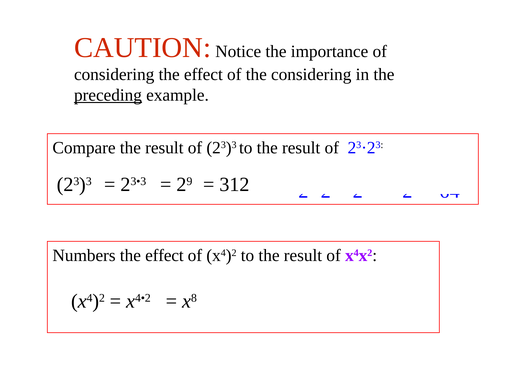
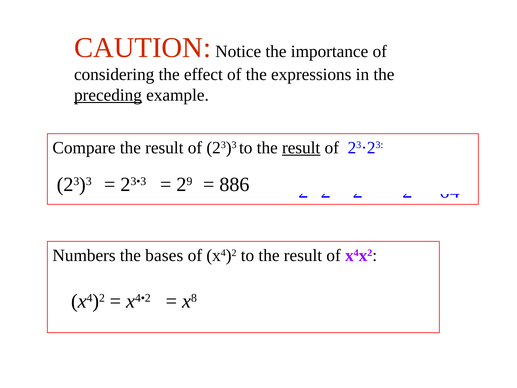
the considering: considering -> expressions
result at (301, 148) underline: none -> present
312: 312 -> 886
effect at (164, 255): effect -> bases
